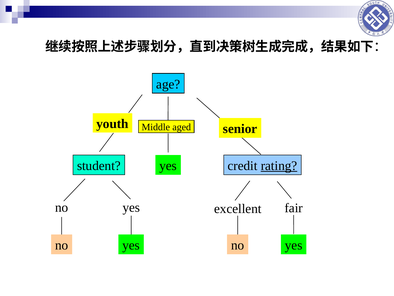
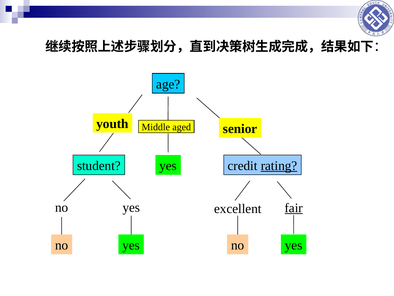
fair underline: none -> present
